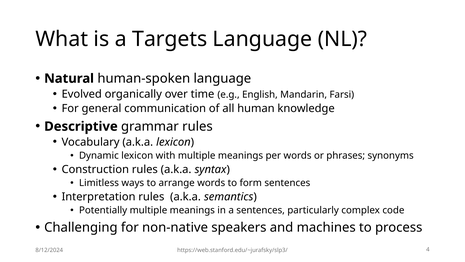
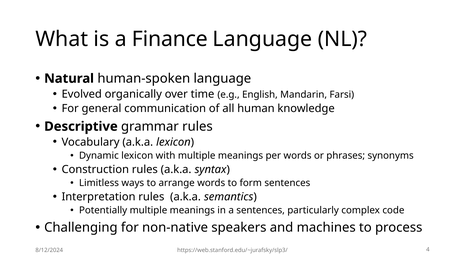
Targets: Targets -> Finance
